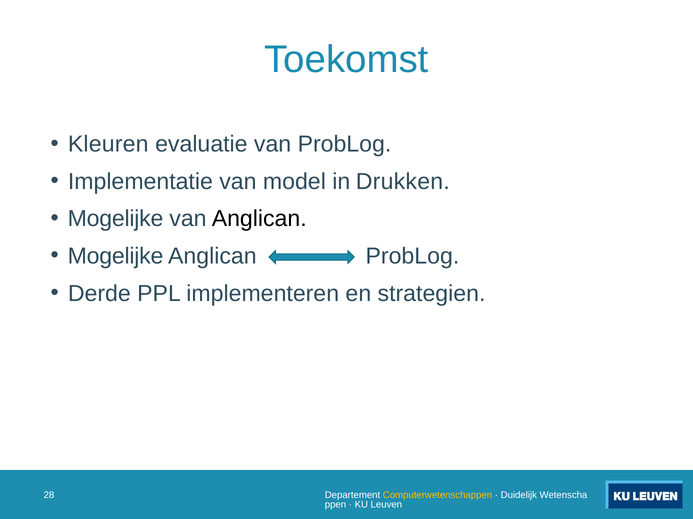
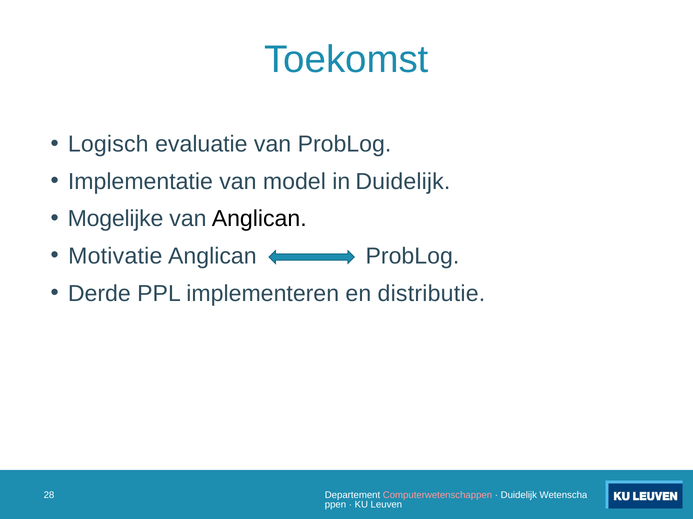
Kleuren: Kleuren -> Logisch
in Drukken: Drukken -> Duidelijk
Mogelijke at (116, 257): Mogelijke -> Motivatie
strategien: strategien -> distributie
Computerwetenschappen colour: yellow -> pink
